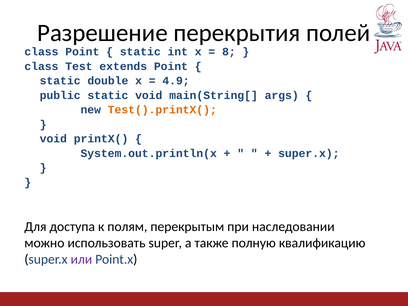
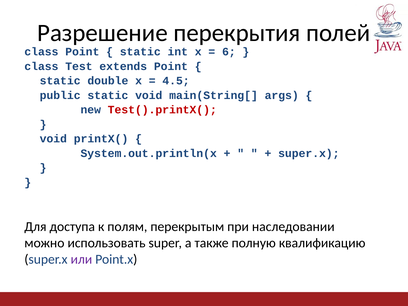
8: 8 -> 6
4.9: 4.9 -> 4.5
Test().printX( colour: orange -> red
